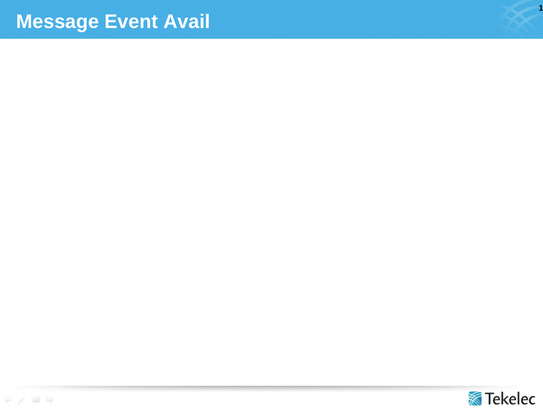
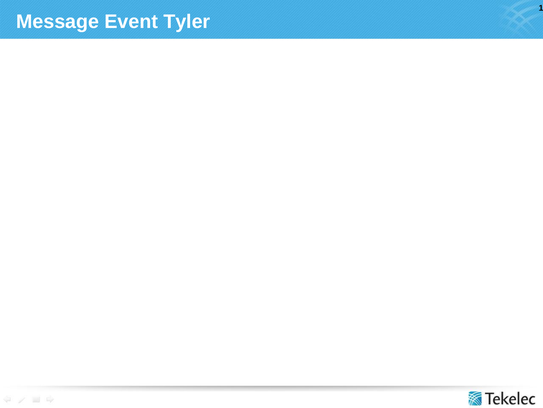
Avail: Avail -> Tyler
